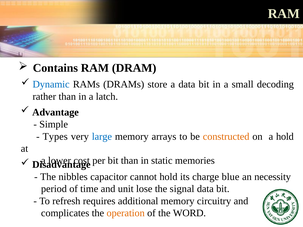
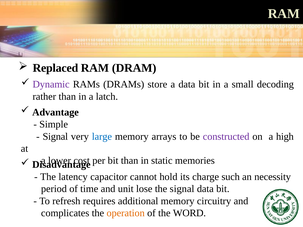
Contains: Contains -> Replaced
Dynamic colour: blue -> purple
Types at (55, 137): Types -> Signal
constructed colour: orange -> purple
a hold: hold -> high
nibbles: nibbles -> latency
blue: blue -> such
